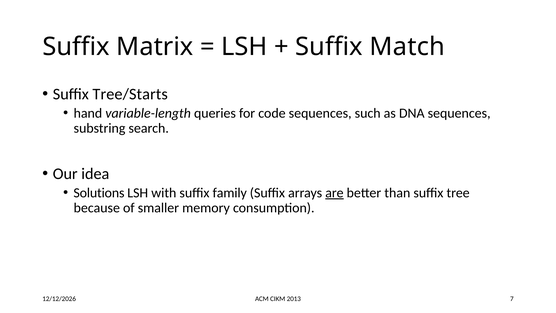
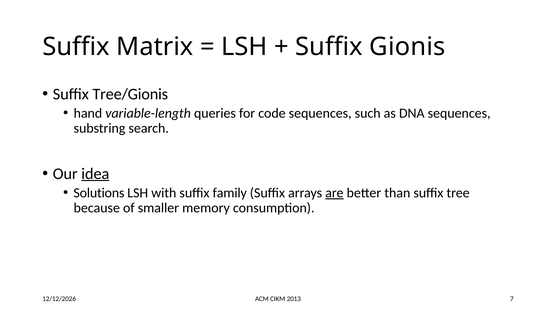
Match: Match -> Gionis
Tree/Starts: Tree/Starts -> Tree/Gionis
idea underline: none -> present
